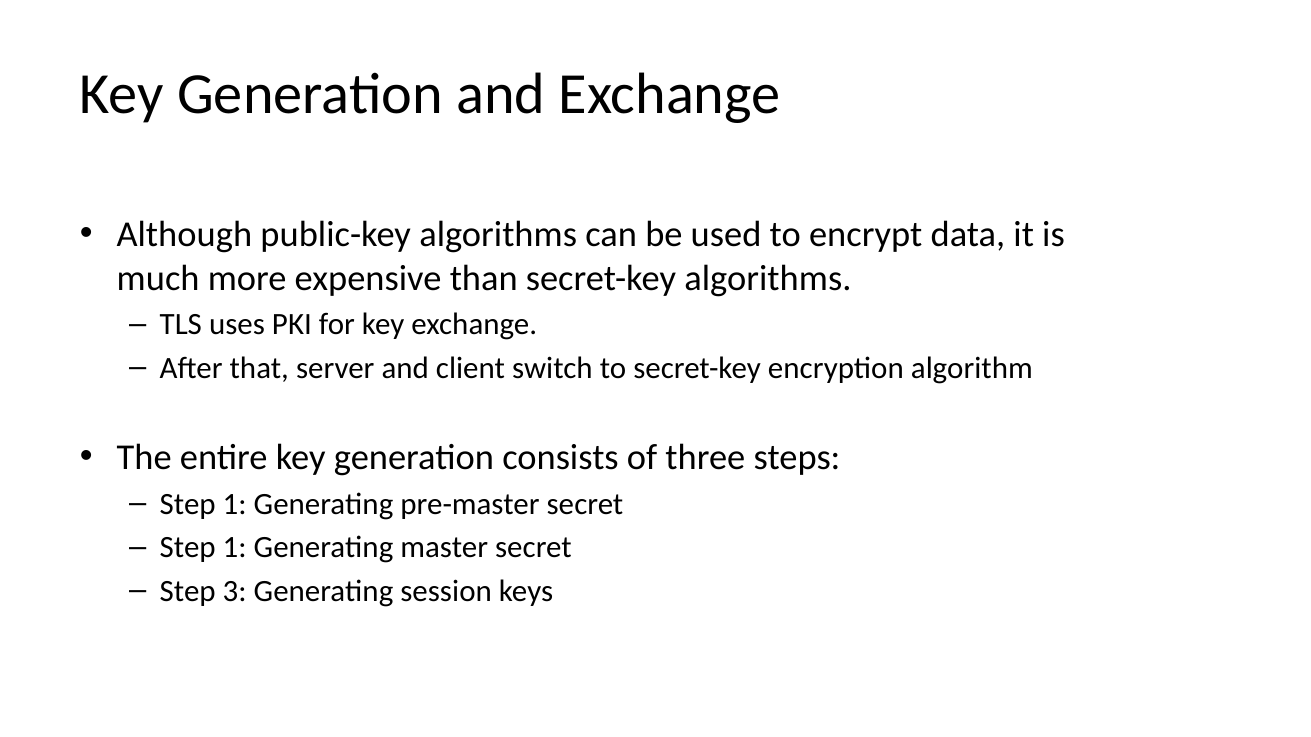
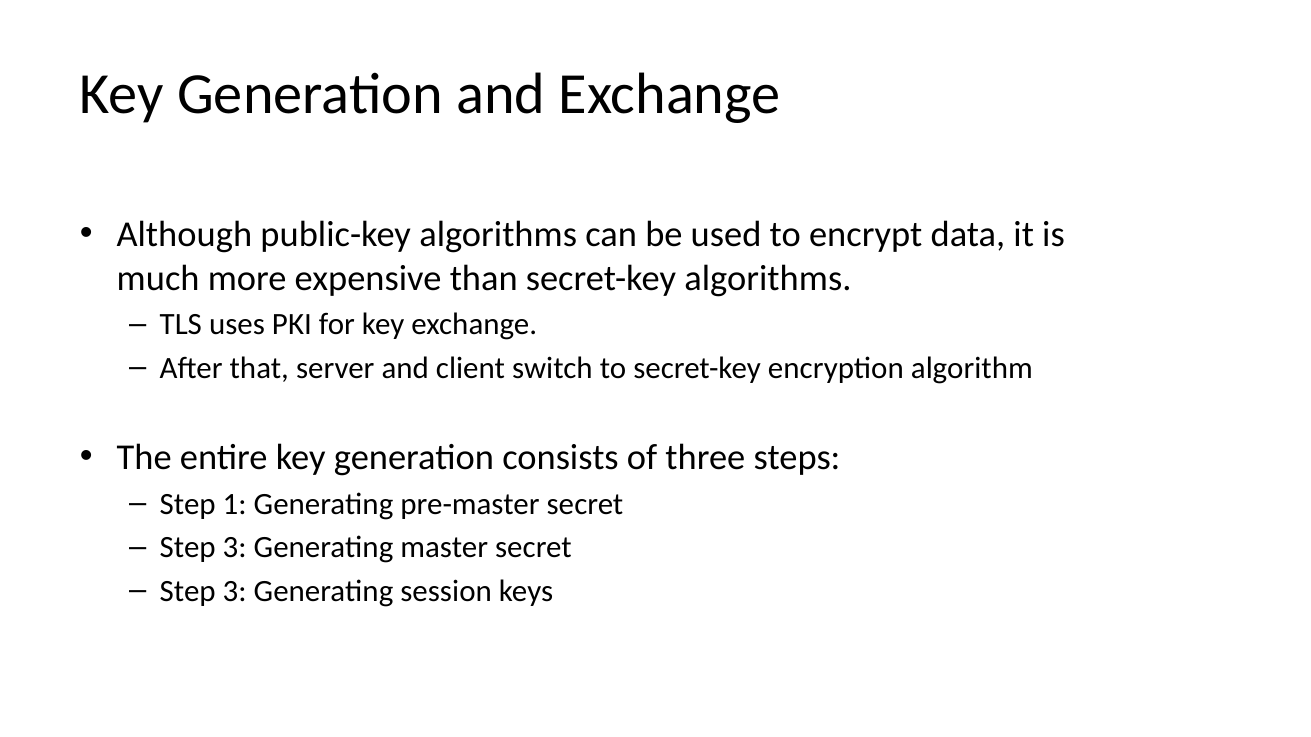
1 at (235, 548): 1 -> 3
